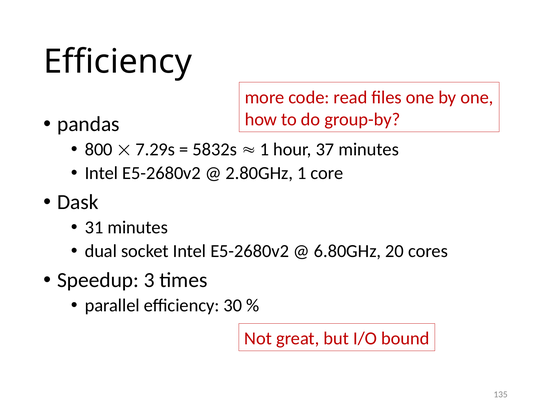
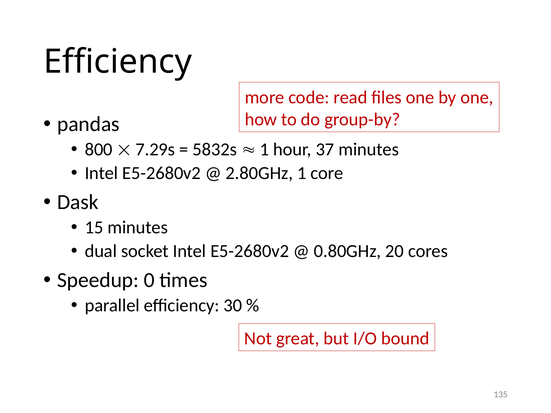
31: 31 -> 15
6.80GHz: 6.80GHz -> 0.80GHz
3: 3 -> 0
